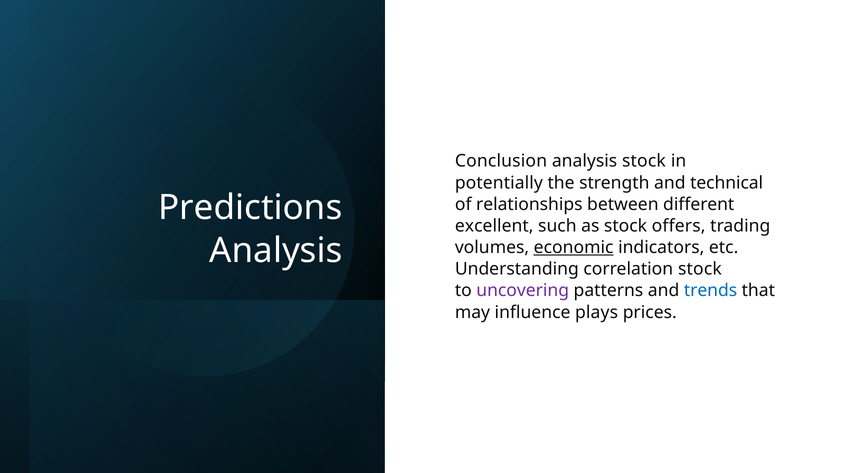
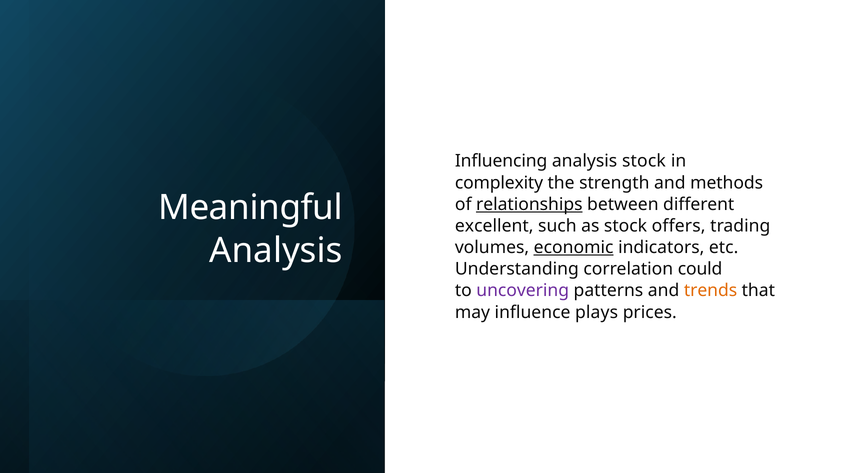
Conclusion: Conclusion -> Influencing
potentially: potentially -> complexity
technical: technical -> methods
Predictions: Predictions -> Meaningful
relationships underline: none -> present
correlation stock: stock -> could
trends colour: blue -> orange
